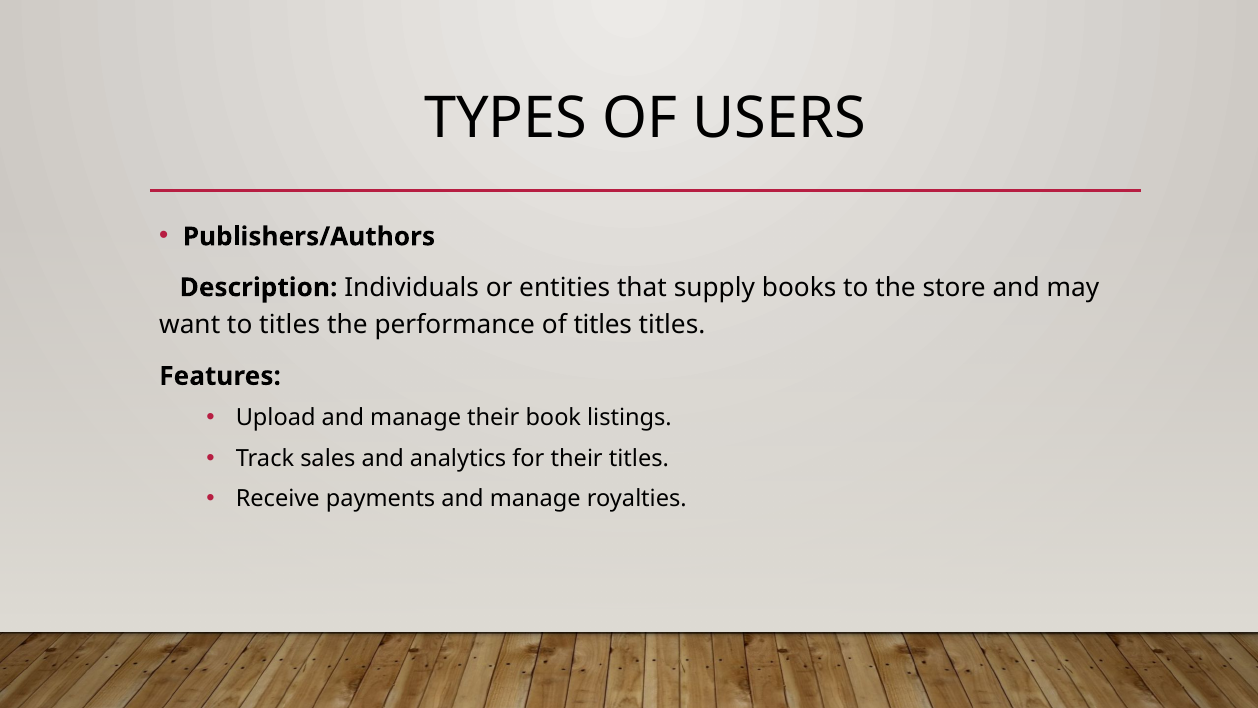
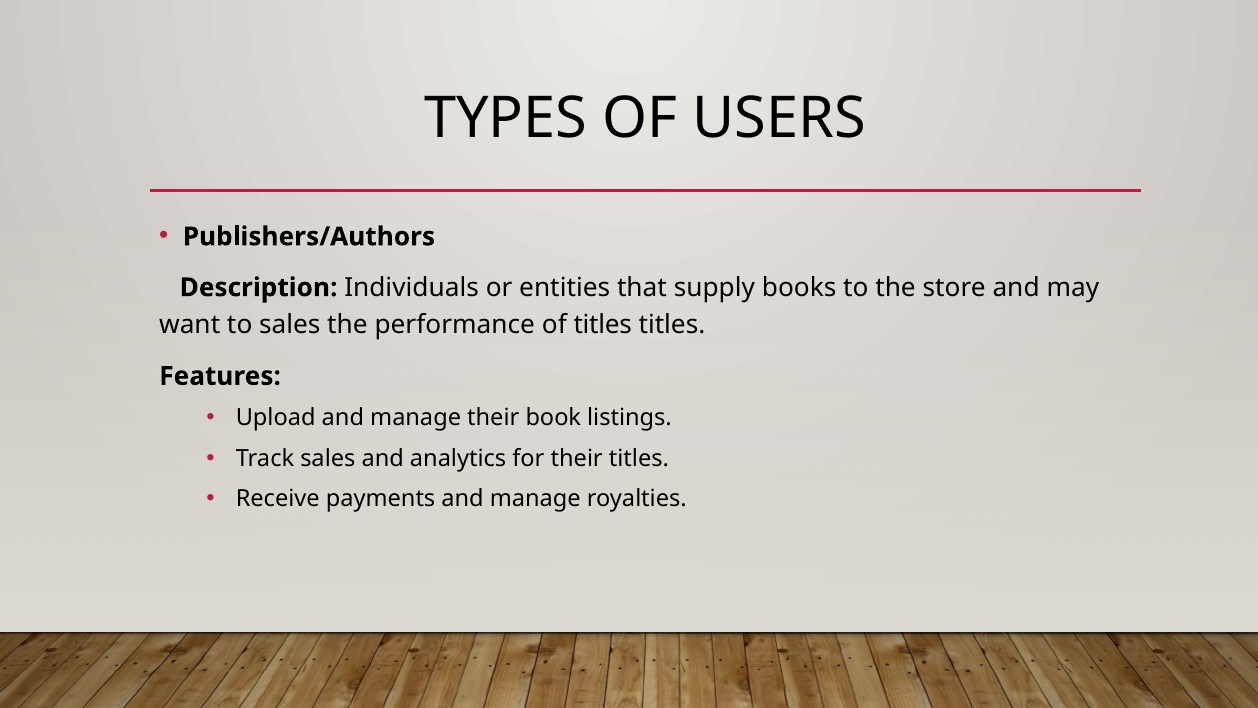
to titles: titles -> sales
